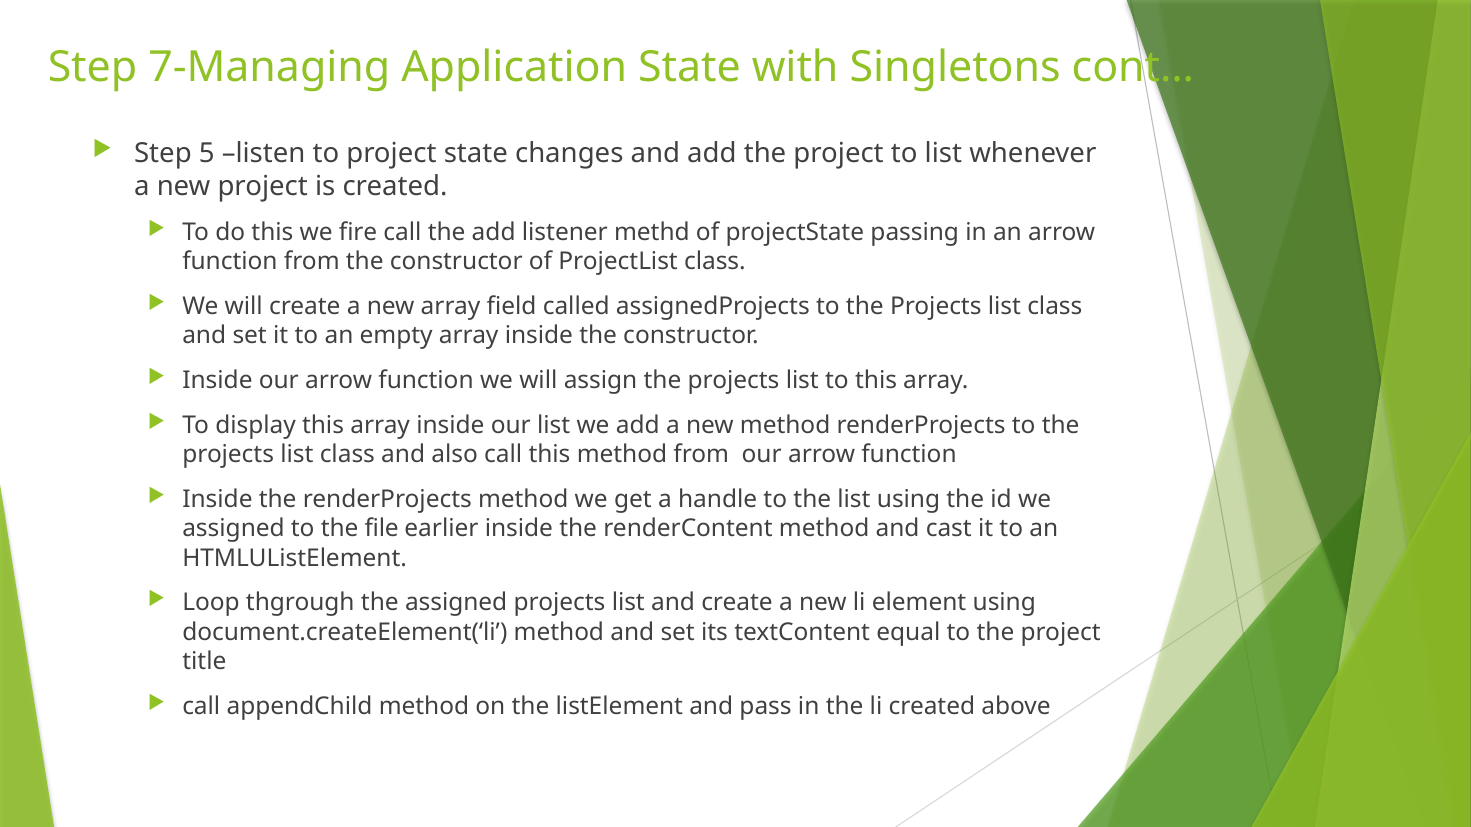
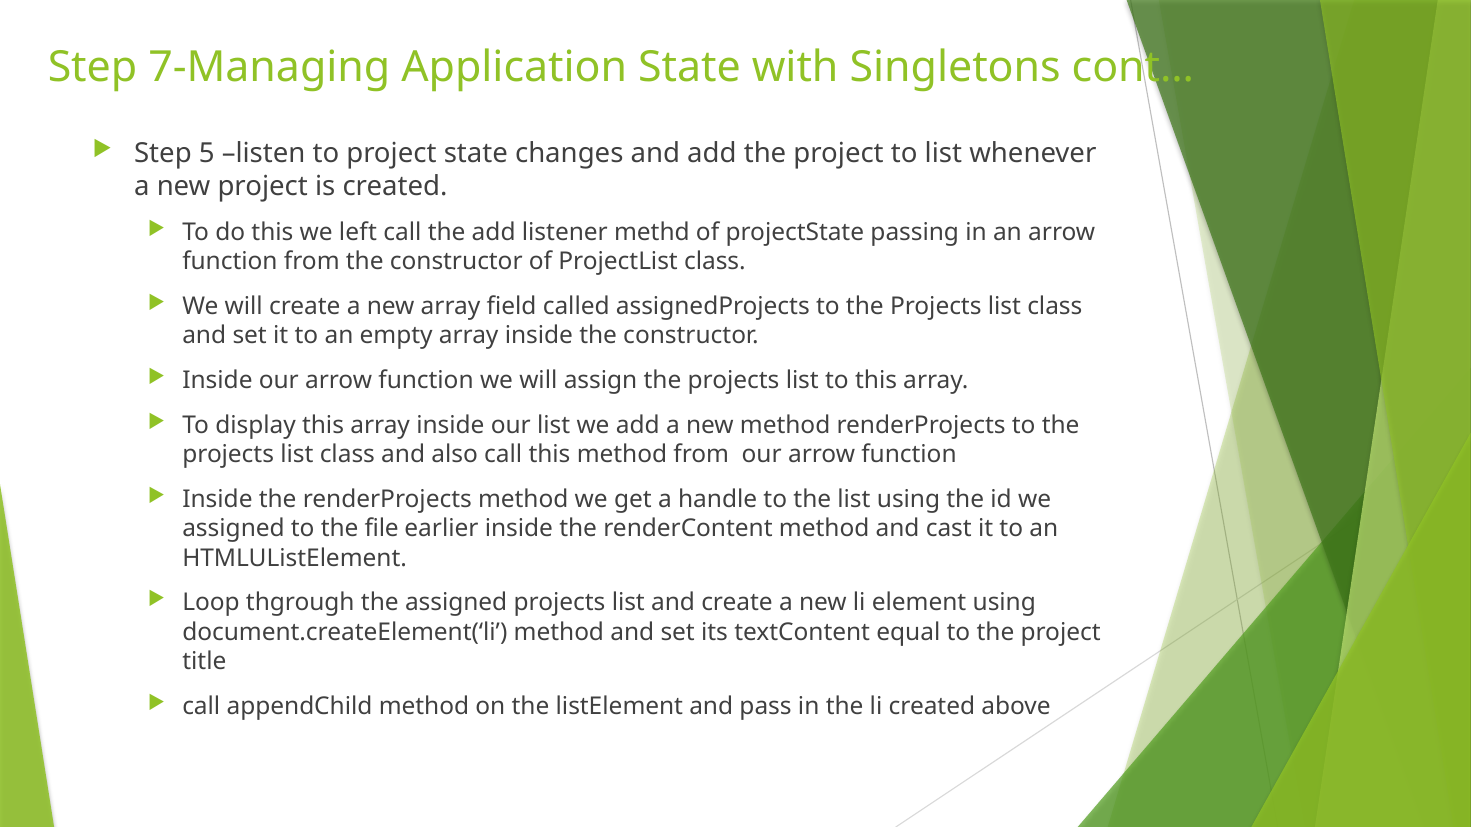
fire: fire -> left
